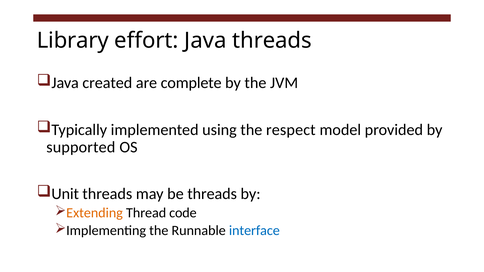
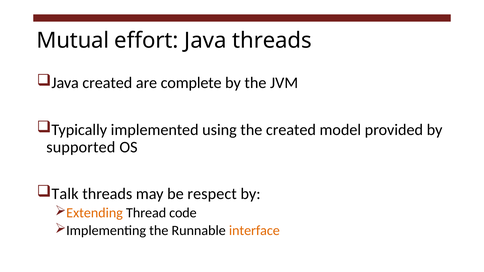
Library: Library -> Mutual
the respect: respect -> created
Unit: Unit -> Talk
be threads: threads -> respect
interface colour: blue -> orange
